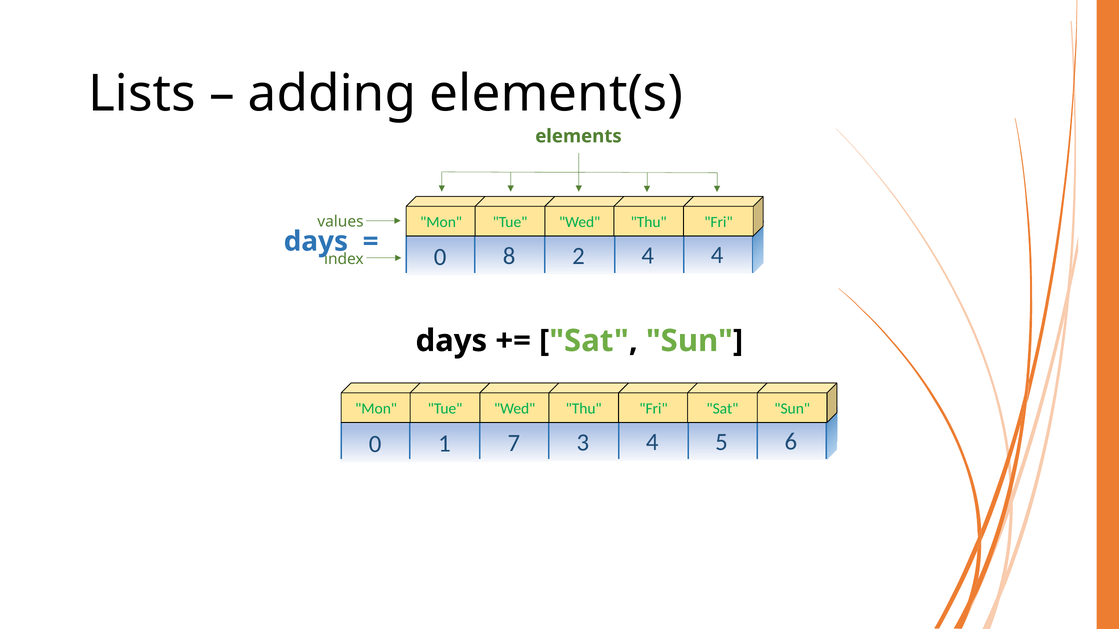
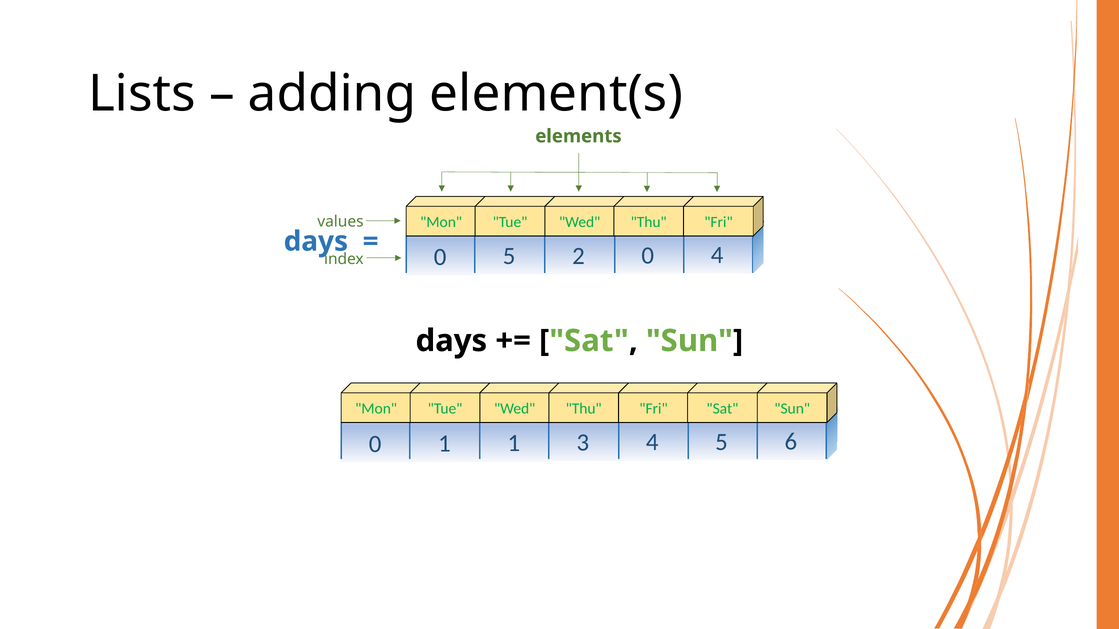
0 8: 8 -> 5
2 4: 4 -> 0
1 7: 7 -> 1
